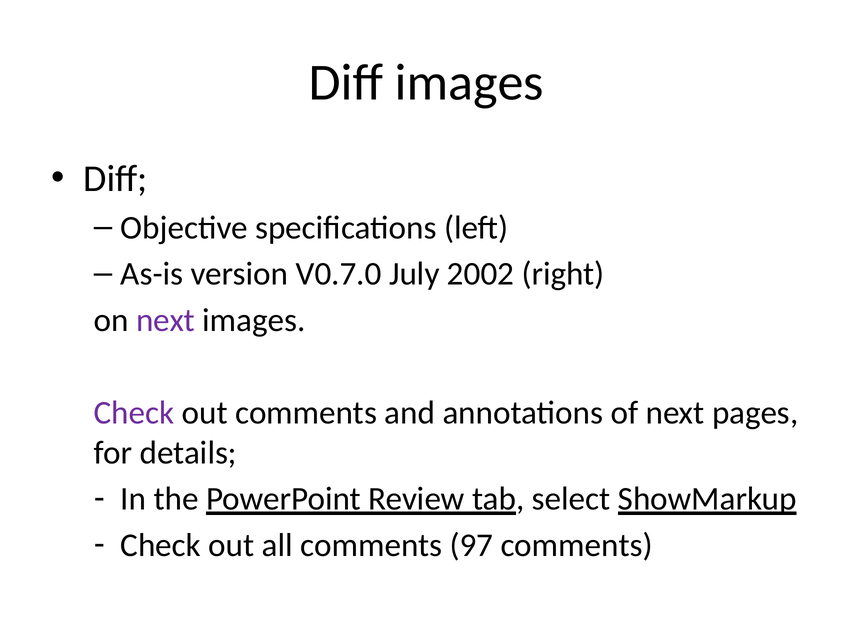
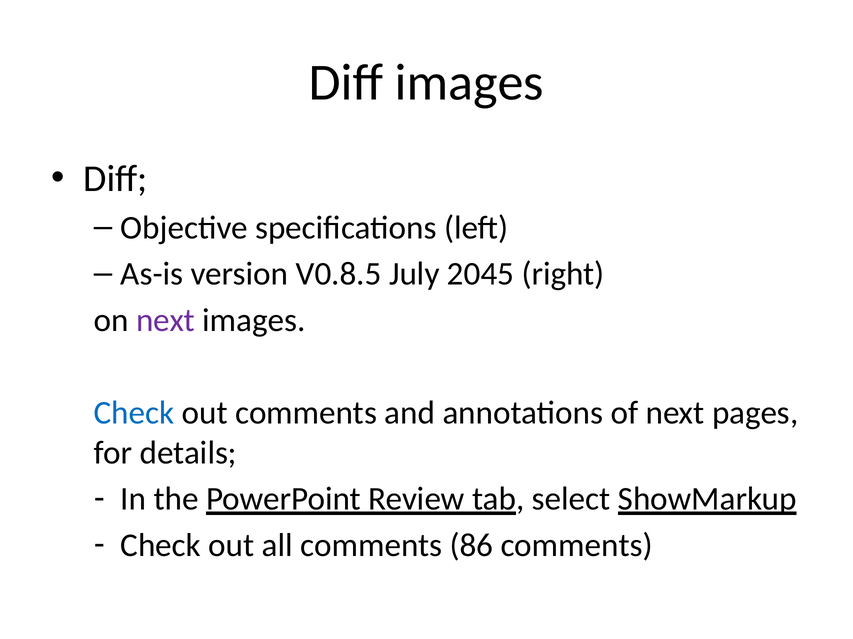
V0.7.0: V0.7.0 -> V0.8.5
2002: 2002 -> 2045
Check at (134, 413) colour: purple -> blue
97: 97 -> 86
